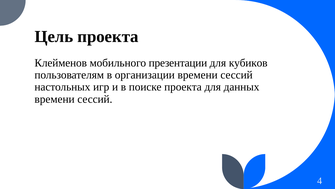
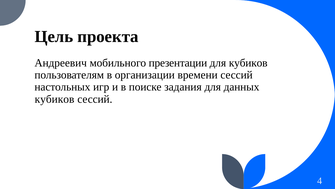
Клейменов: Клейменов -> Андреевич
поиске проекта: проекта -> задания
времени at (55, 99): времени -> кубиков
